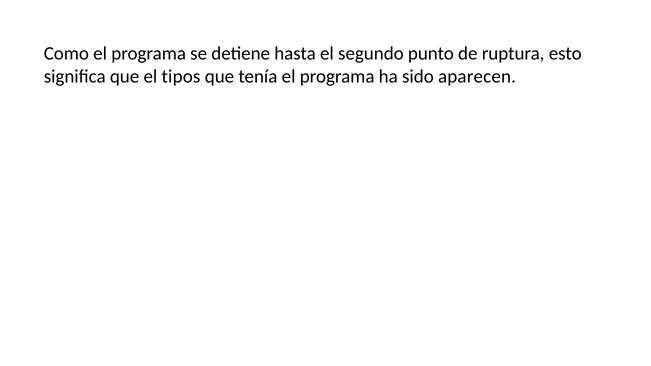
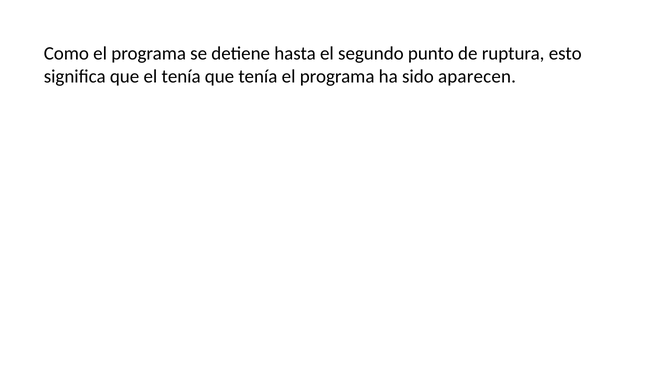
el tipos: tipos -> tenía
